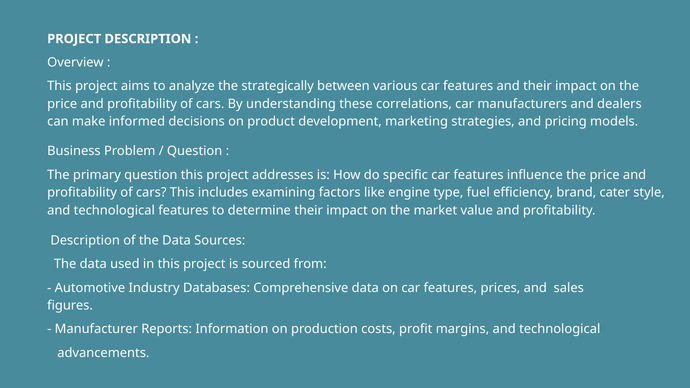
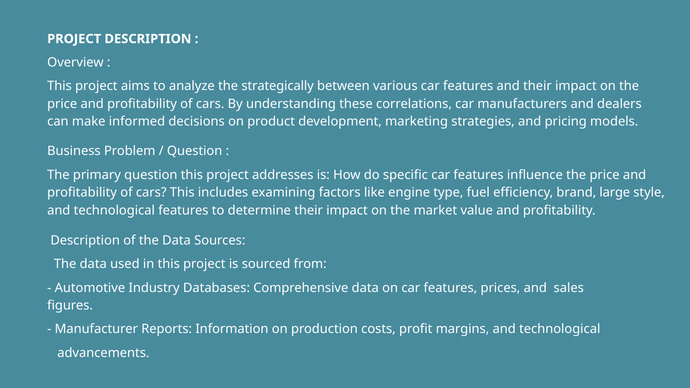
cater: cater -> large
